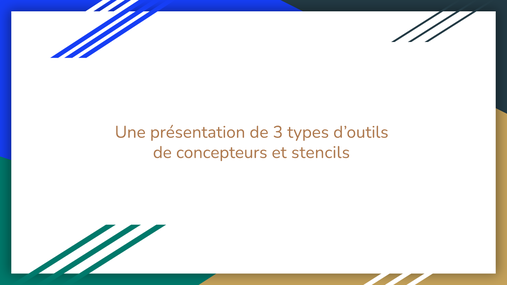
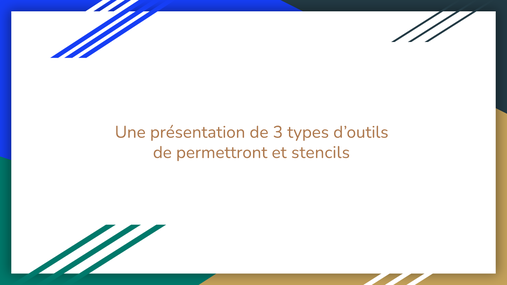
concepteurs: concepteurs -> permettront
